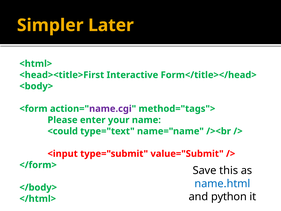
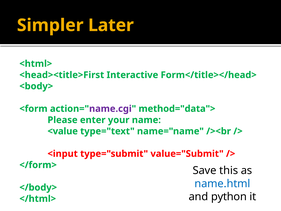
method="tags">: method="tags"> -> method="data">
<could: <could -> <value
